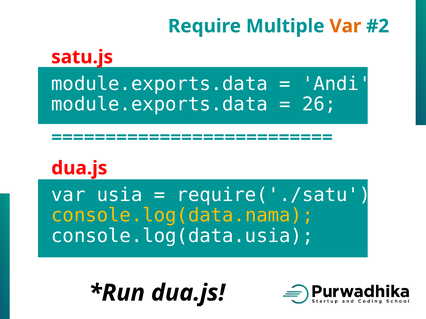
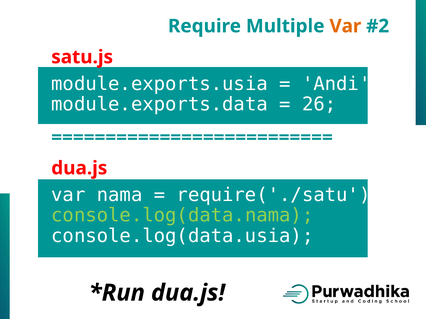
module.exports.data at (160, 84): module.exports.data -> module.exports.usia
usia: usia -> nama
console.log(data.nama colour: yellow -> light green
